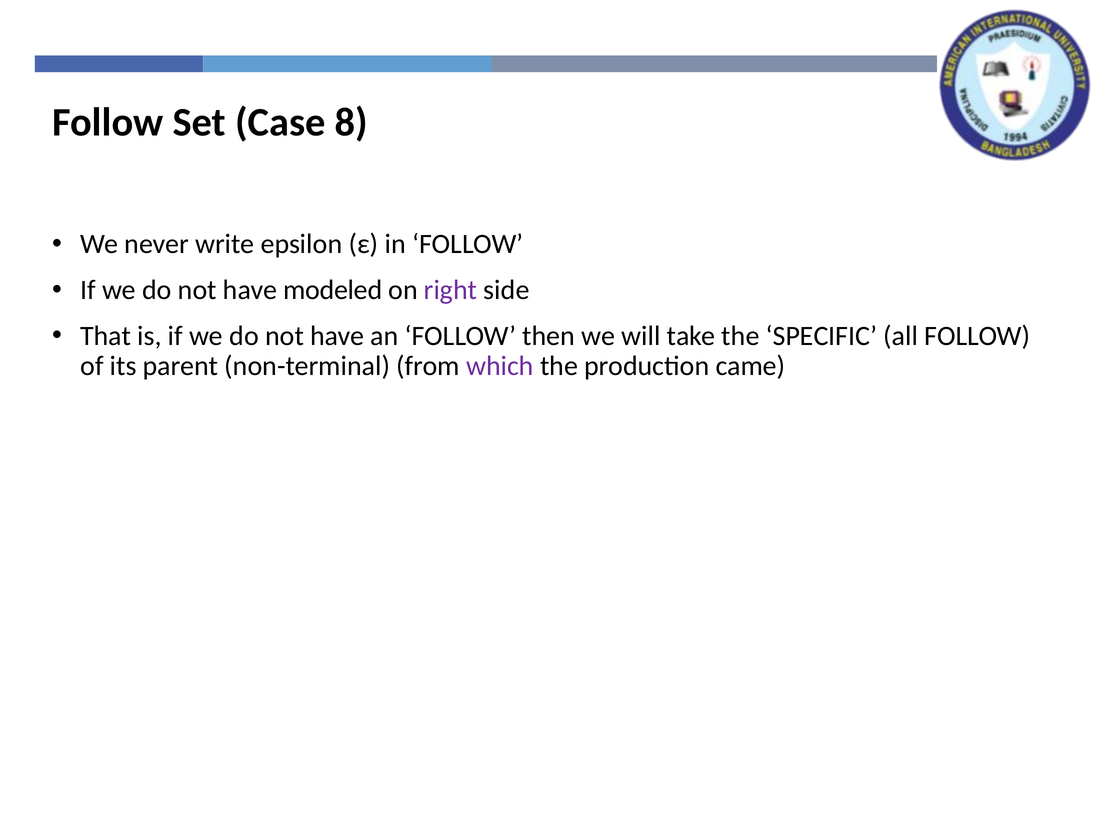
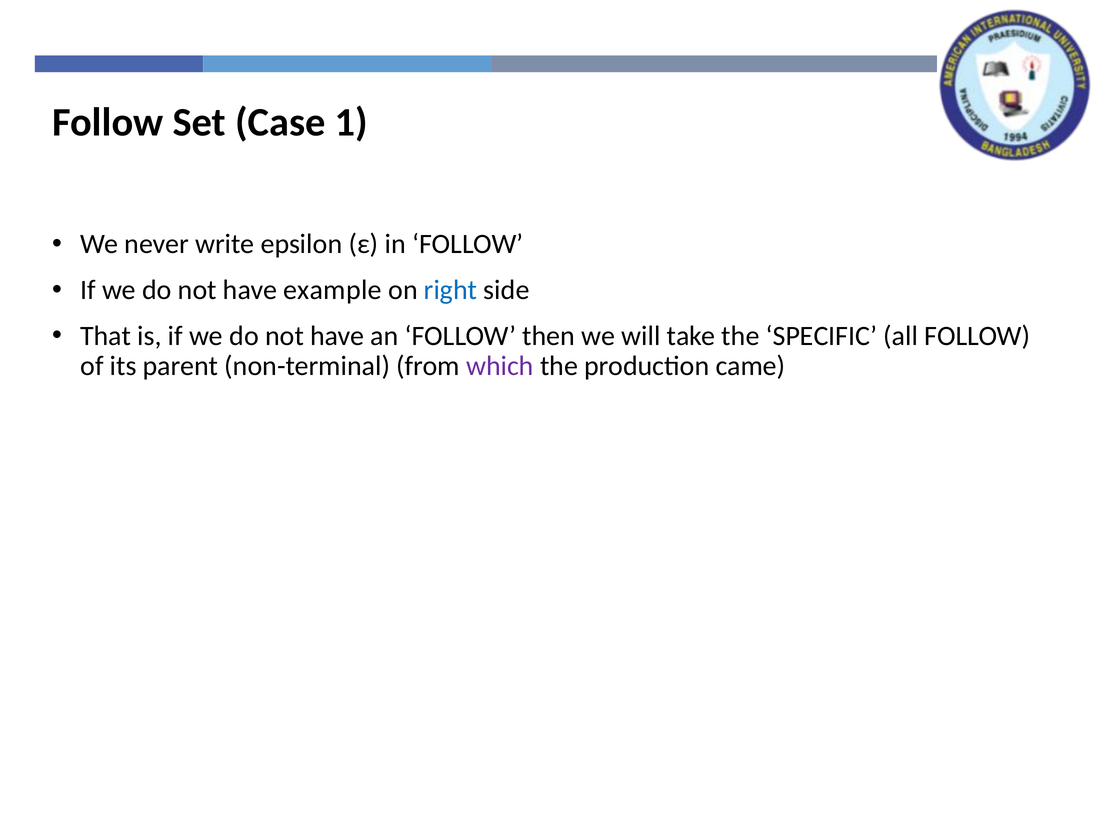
8: 8 -> 1
modeled: modeled -> example
right colour: purple -> blue
